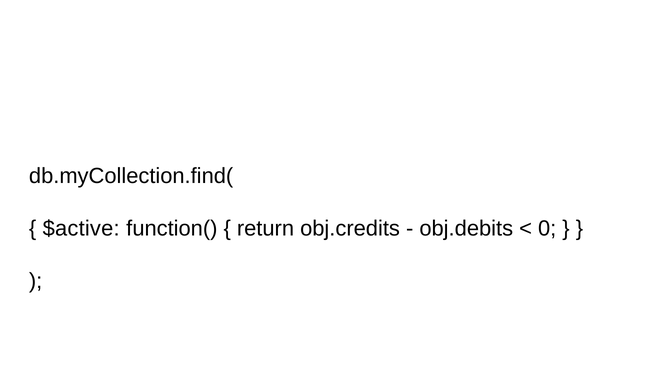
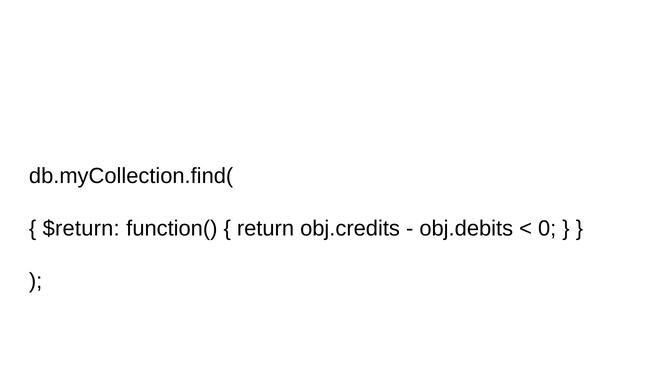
$active: $active -> $return
